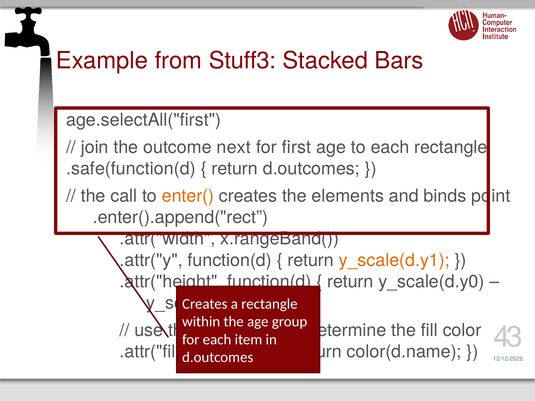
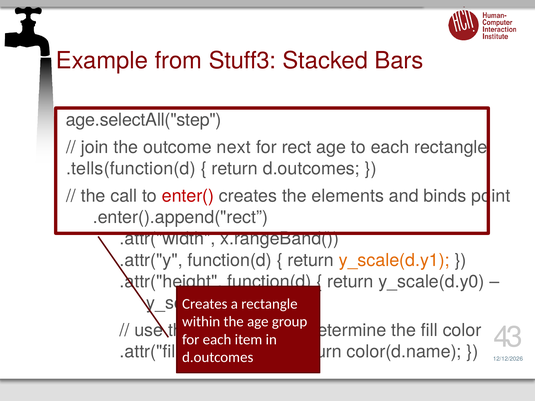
age.selectAll("first: age.selectAll("first -> age.selectAll("step
first: first -> rect
.safe(function(d: .safe(function(d -> .tells(function(d
enter( colour: orange -> red
